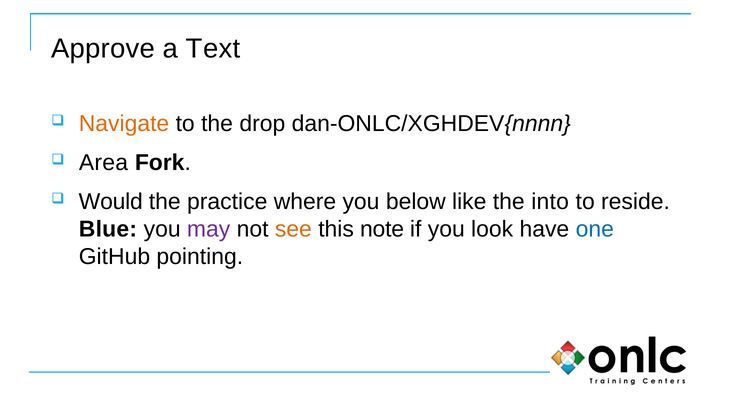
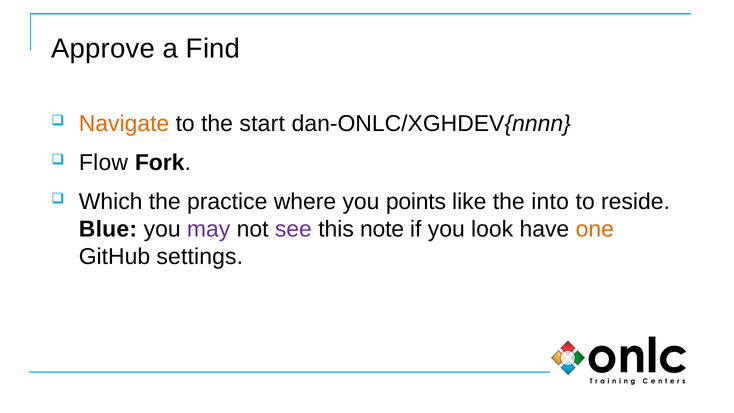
Text: Text -> Find
drop: drop -> start
Area: Area -> Flow
Would: Would -> Which
below: below -> points
see colour: orange -> purple
one colour: blue -> orange
pointing: pointing -> settings
